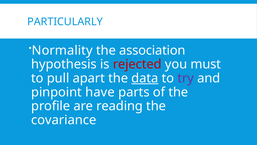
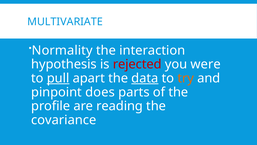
PARTICULARLY: PARTICULARLY -> MULTIVARIATE
association: association -> interaction
must: must -> were
pull underline: none -> present
try colour: purple -> orange
have: have -> does
